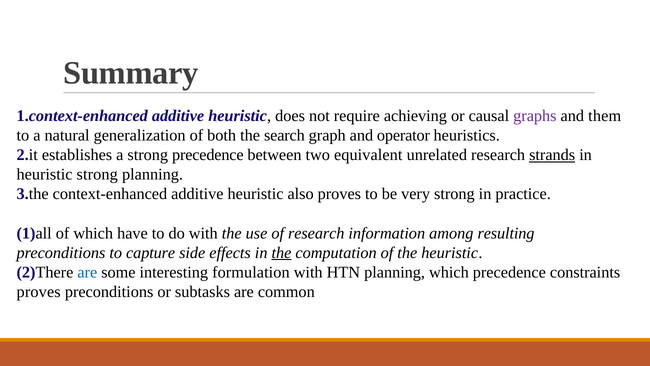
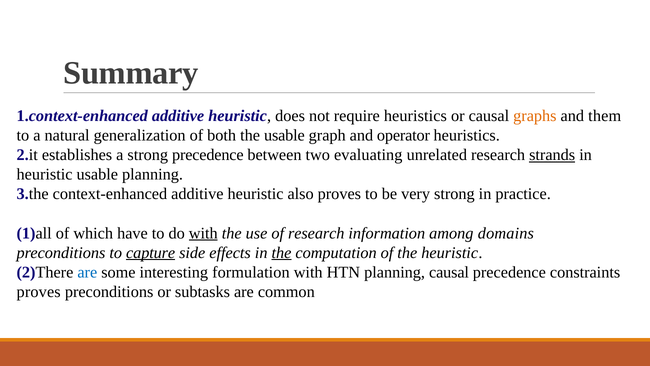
require achieving: achieving -> heuristics
graphs colour: purple -> orange
the search: search -> usable
equivalent: equivalent -> evaluating
heuristic strong: strong -> usable
with at (203, 233) underline: none -> present
resulting: resulting -> domains
capture underline: none -> present
planning which: which -> causal
